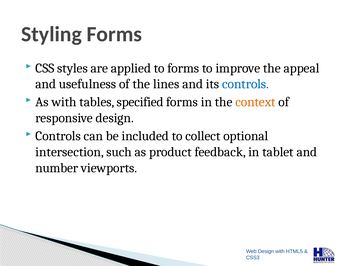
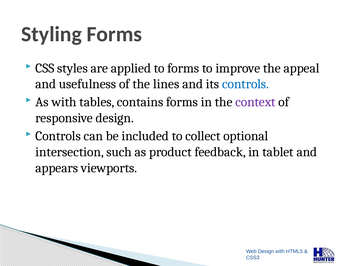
specified: specified -> contains
context colour: orange -> purple
number: number -> appears
